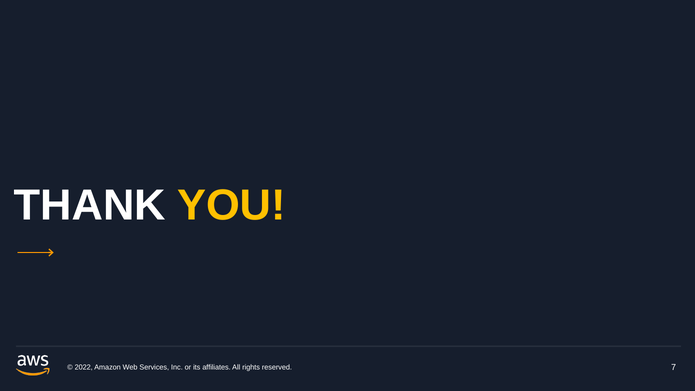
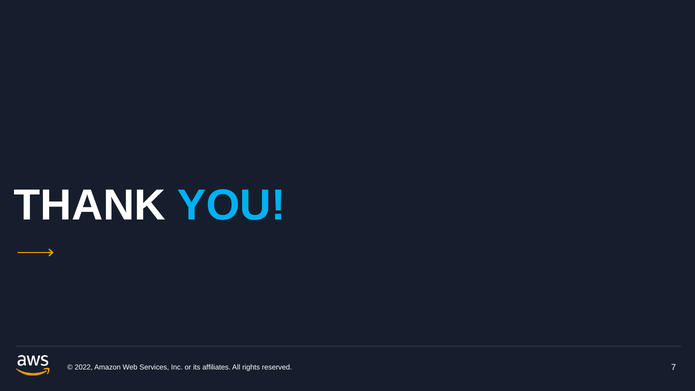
YOU colour: yellow -> light blue
